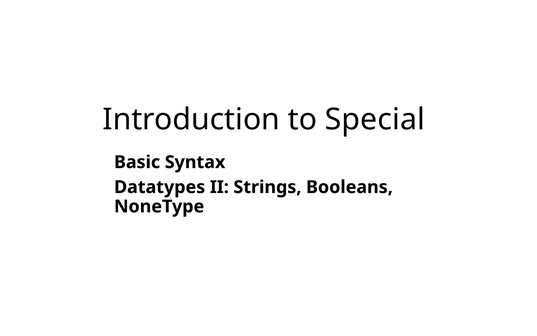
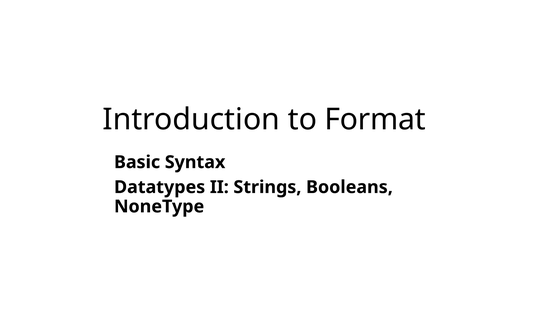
Special: Special -> Format
